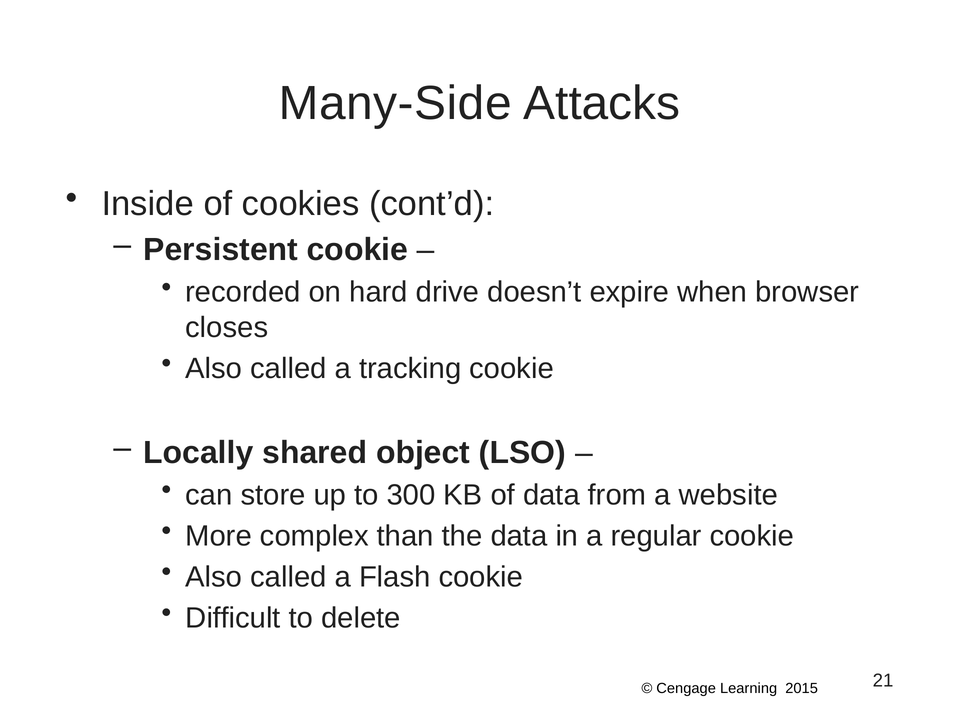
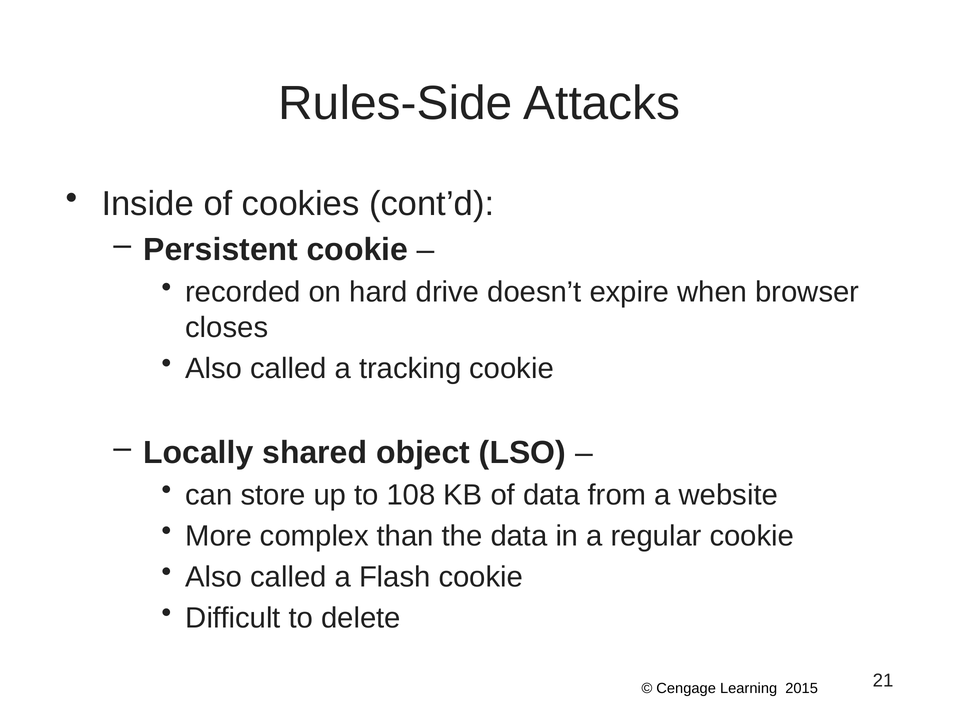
Many-Side: Many-Side -> Rules-Side
300: 300 -> 108
